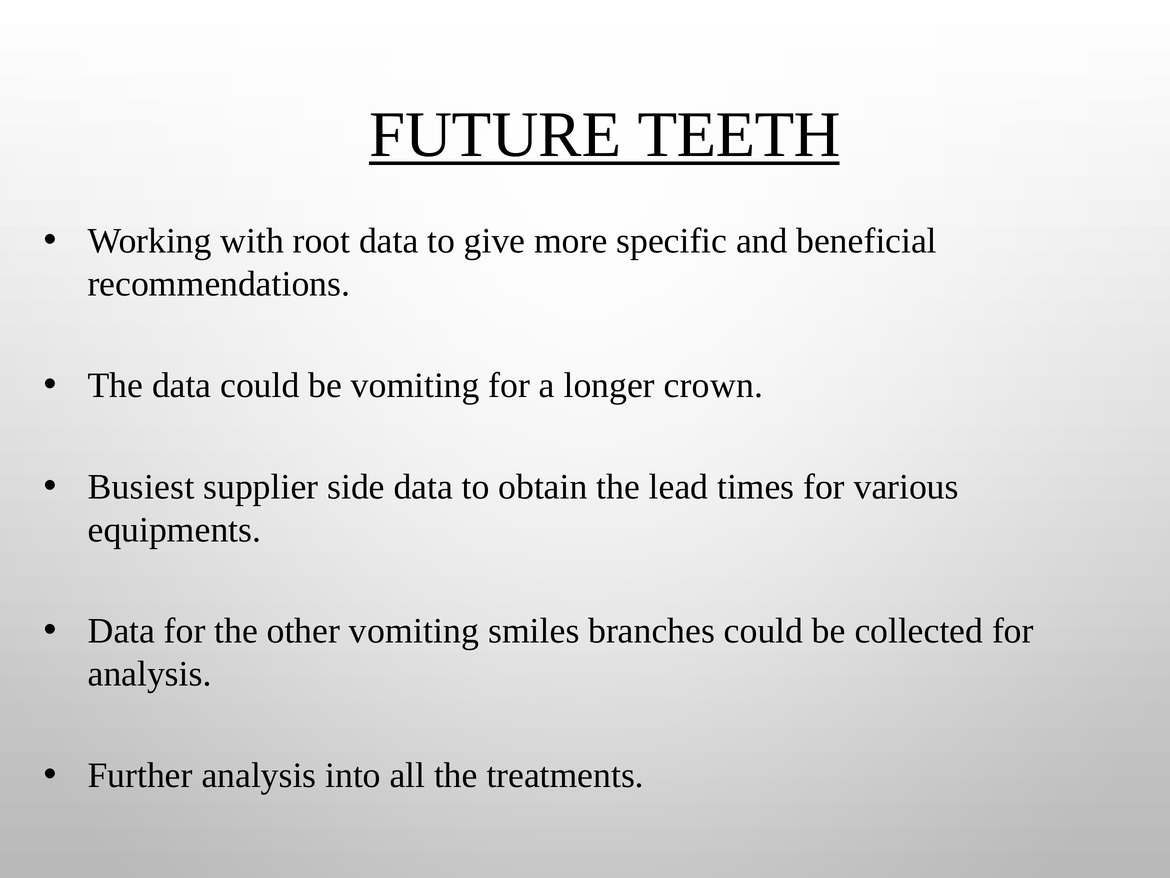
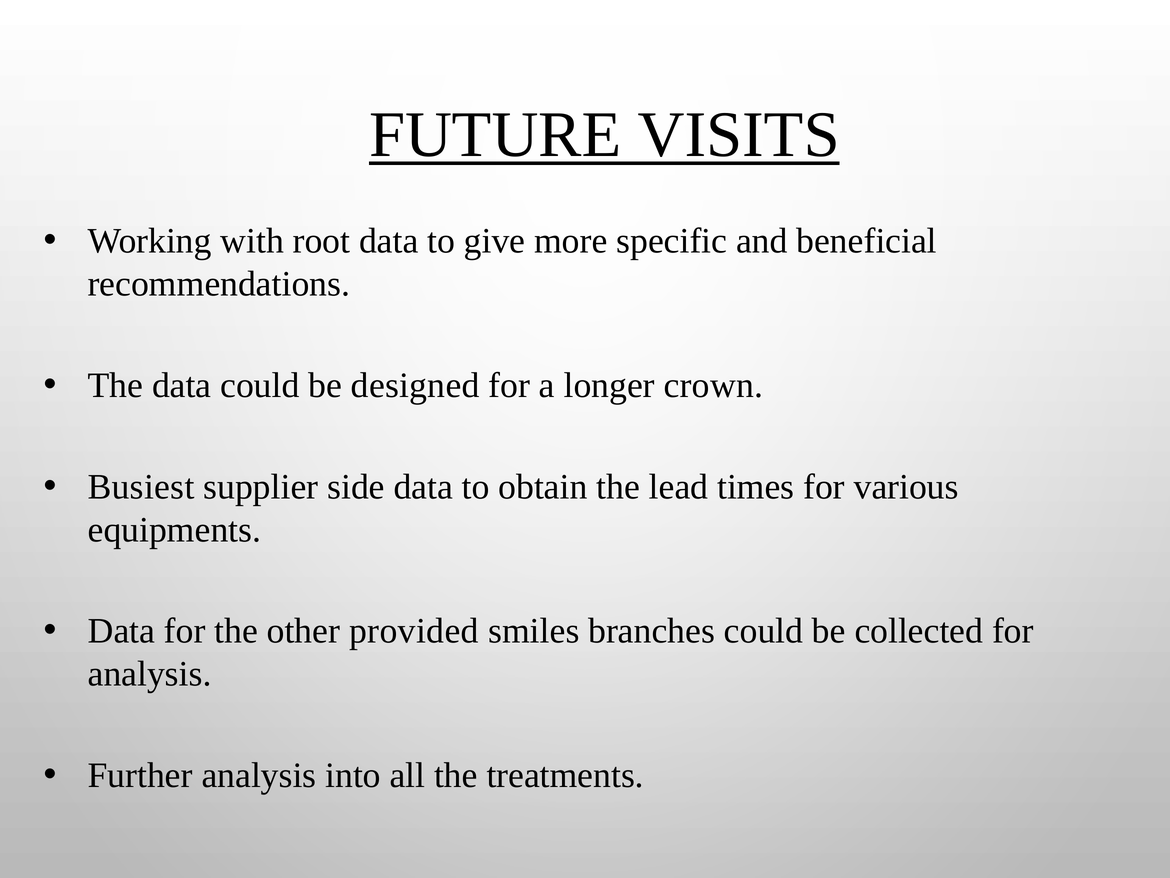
TEETH: TEETH -> VISITS
be vomiting: vomiting -> designed
other vomiting: vomiting -> provided
